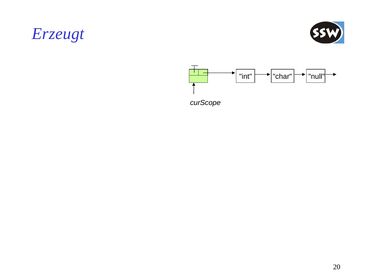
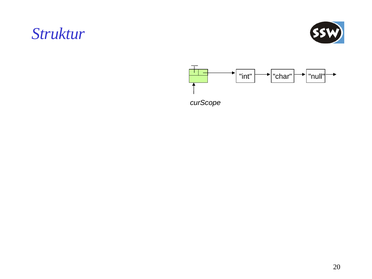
Erzeugt: Erzeugt -> Struktur
